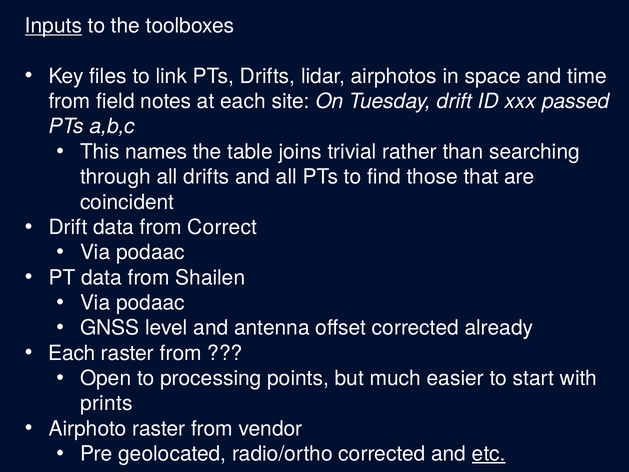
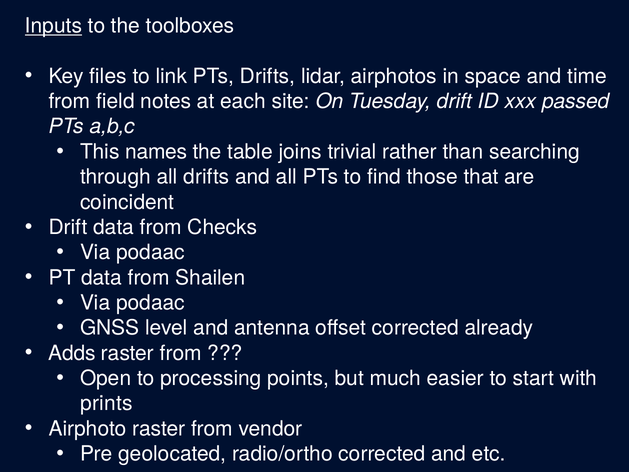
Correct: Correct -> Checks
Each at (72, 353): Each -> Adds
etc underline: present -> none
